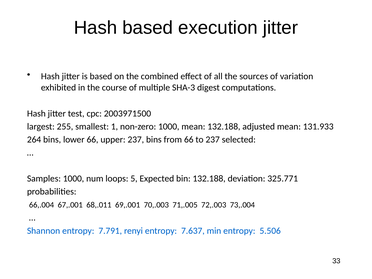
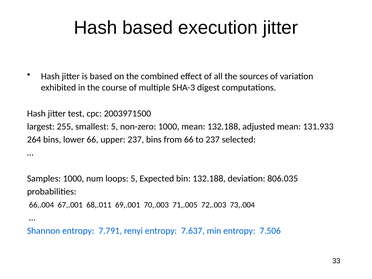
smallest 1: 1 -> 5
325.771: 325.771 -> 806.035
5.506: 5.506 -> 7.506
